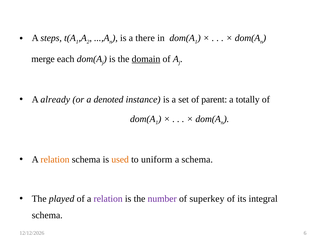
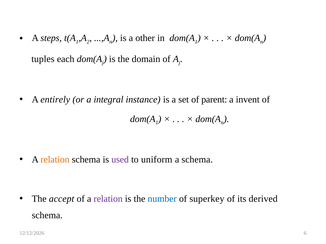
there: there -> other
merge: merge -> tuples
domain underline: present -> none
already: already -> entirely
denoted: denoted -> integral
totally: totally -> invent
used colour: orange -> purple
played: played -> accept
number colour: purple -> blue
integral: integral -> derived
